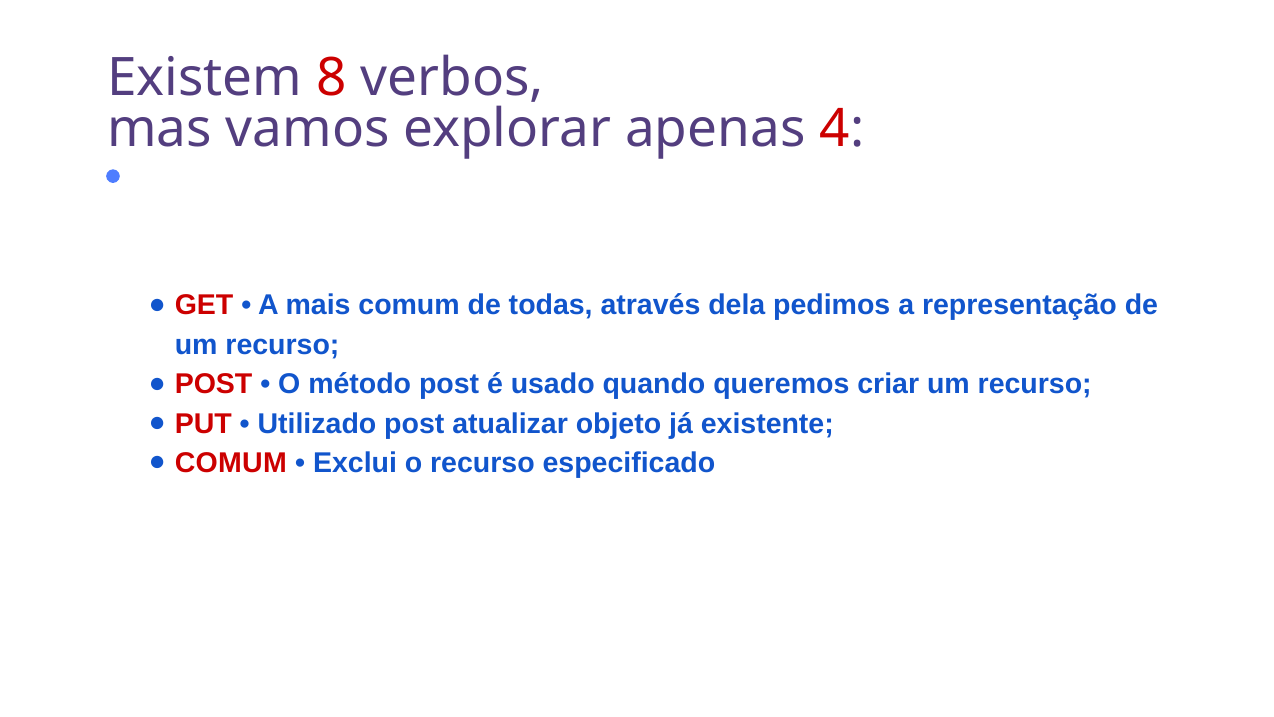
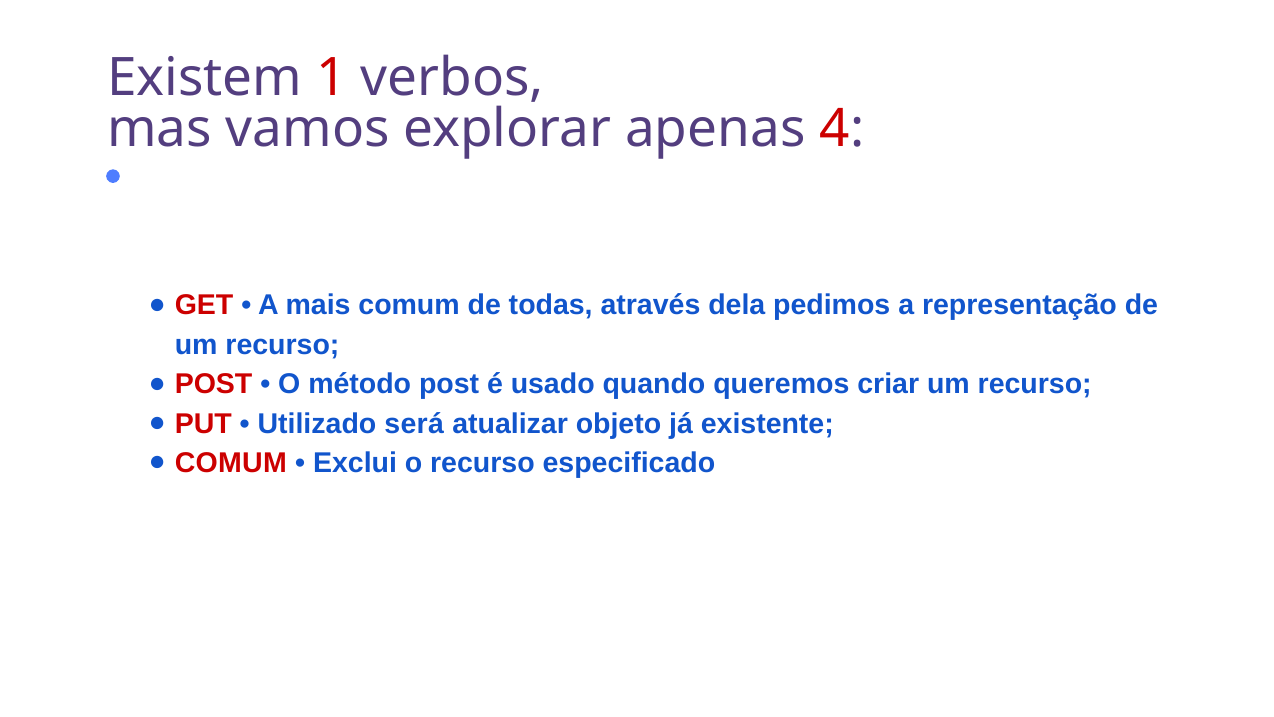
8: 8 -> 1
Utilizado post: post -> será
